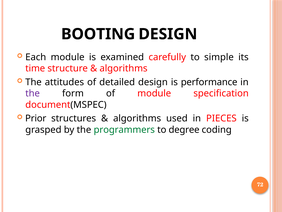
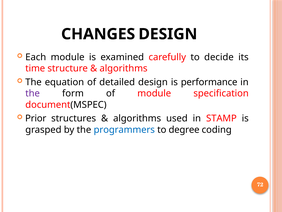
BOOTING: BOOTING -> CHANGES
simple: simple -> decide
attitudes: attitudes -> equation
PIECES: PIECES -> STAMP
programmers colour: green -> blue
